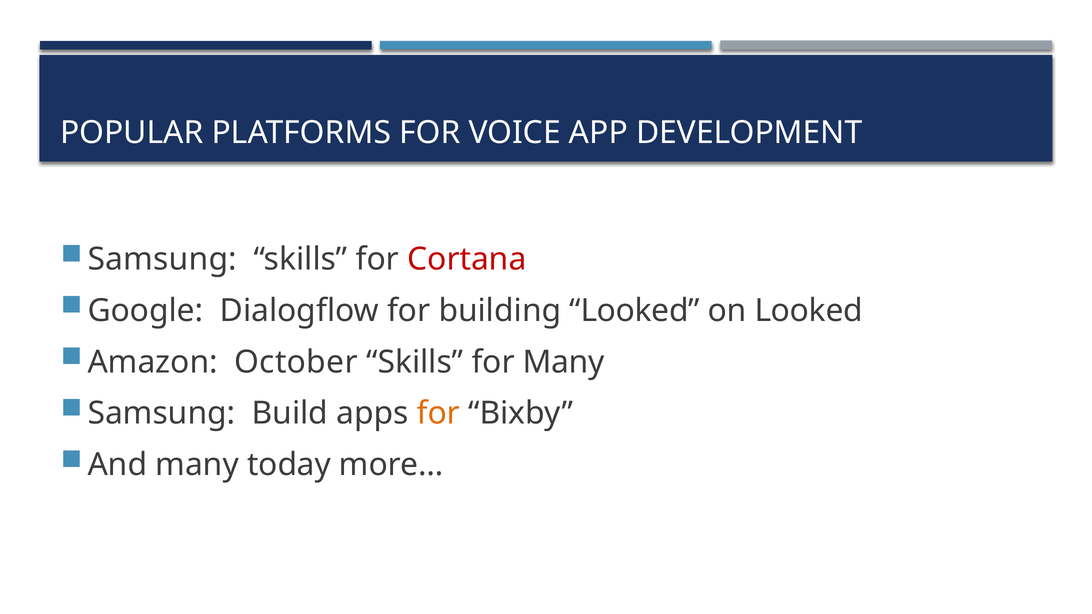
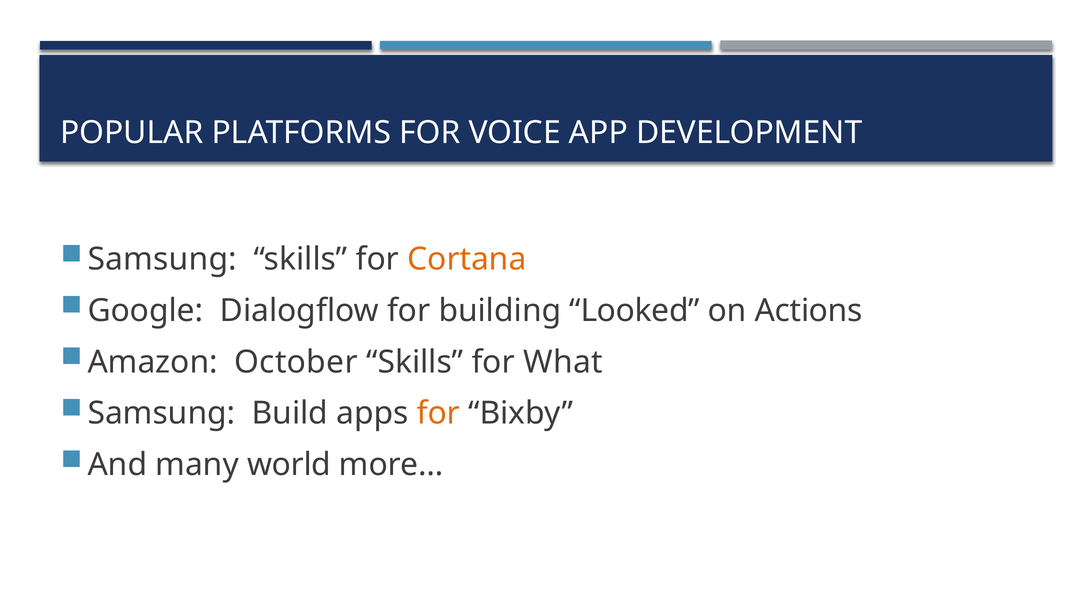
Cortana colour: red -> orange
on Looked: Looked -> Actions
for Many: Many -> What
today: today -> world
